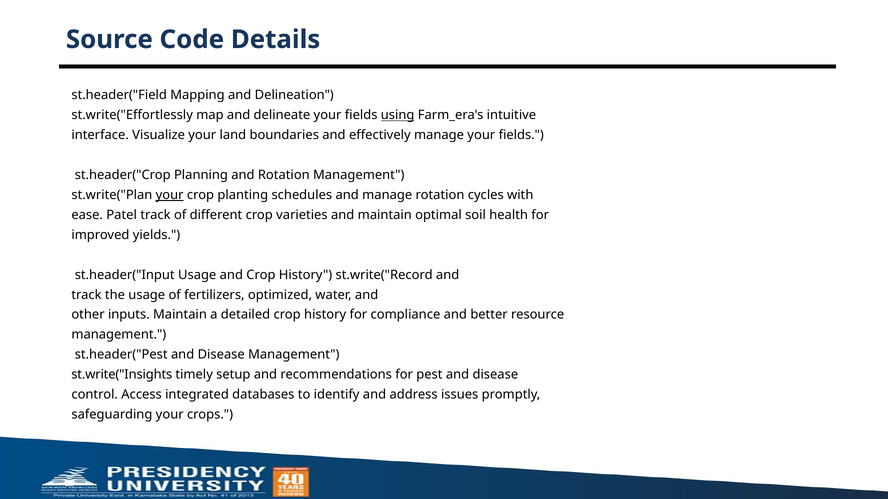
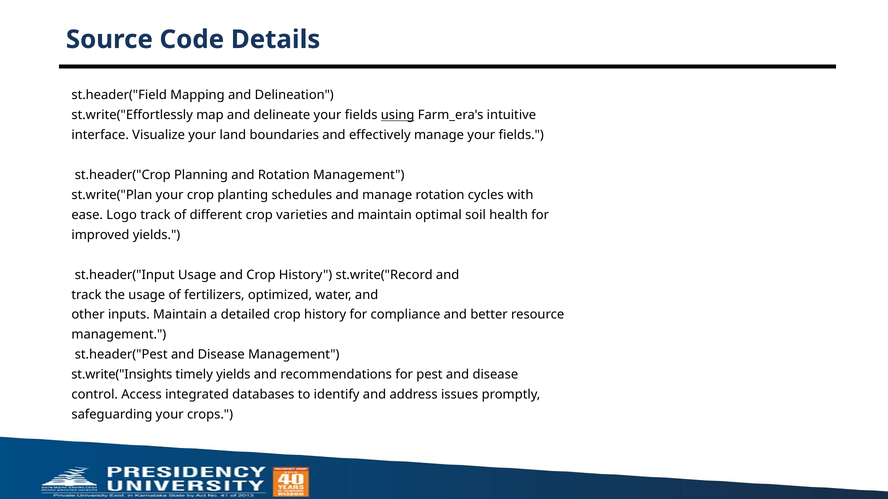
your at (170, 195) underline: present -> none
Patel: Patel -> Logo
timely setup: setup -> yields
